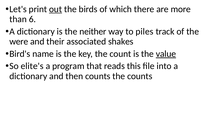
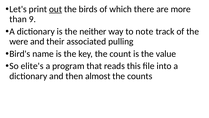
6: 6 -> 9
piles: piles -> note
shakes: shakes -> pulling
value underline: present -> none
then counts: counts -> almost
